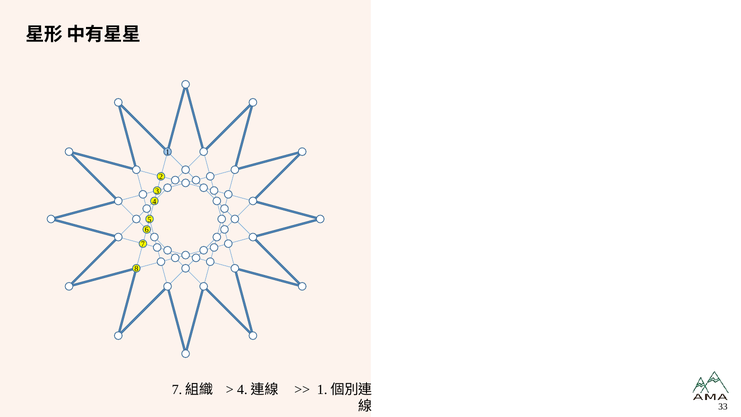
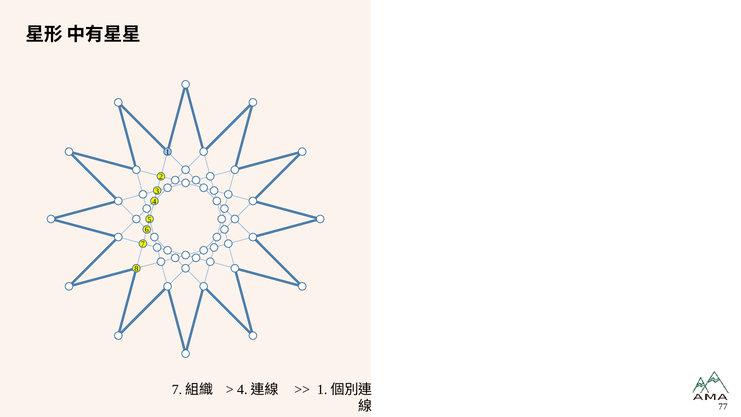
33: 33 -> 77
